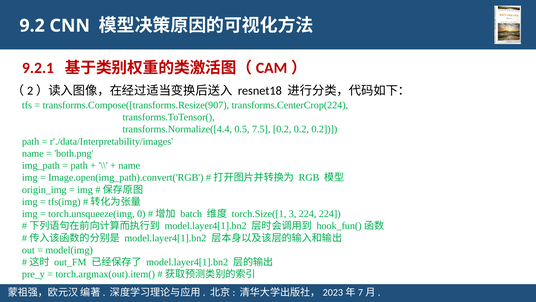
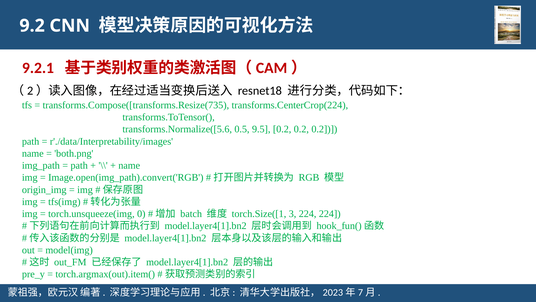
transforms.Compose([transforms.Resize(907: transforms.Compose([transforms.Resize(907 -> transforms.Compose([transforms.Resize(735
transforms.Normalize([4.4: transforms.Normalize([4.4 -> transforms.Normalize([5.6
7.5: 7.5 -> 9.5
